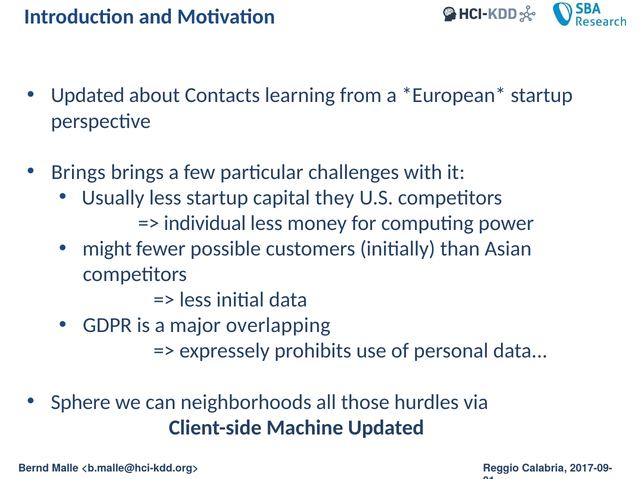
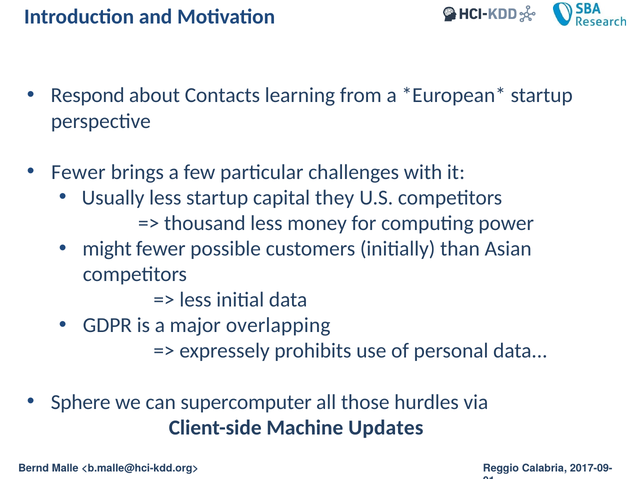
Updated at (88, 95): Updated -> Respond
Brings at (78, 172): Brings -> Fewer
individual: individual -> thousand
neighborhoods: neighborhoods -> supercomputer
Machine Updated: Updated -> Updates
